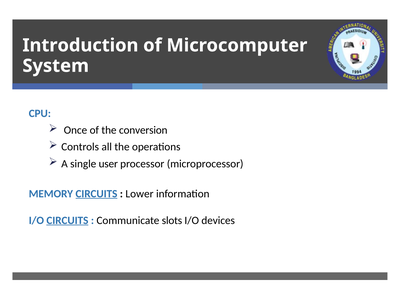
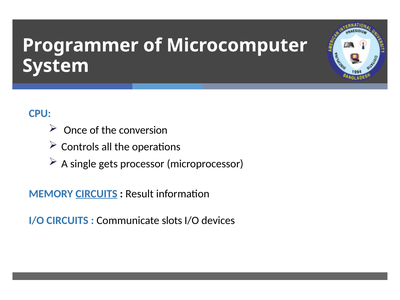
Introduction: Introduction -> Programmer
user: user -> gets
Lower: Lower -> Result
CIRCUITS at (67, 220) underline: present -> none
